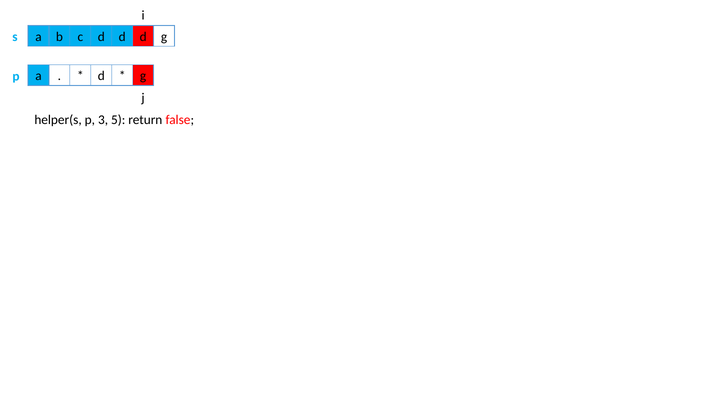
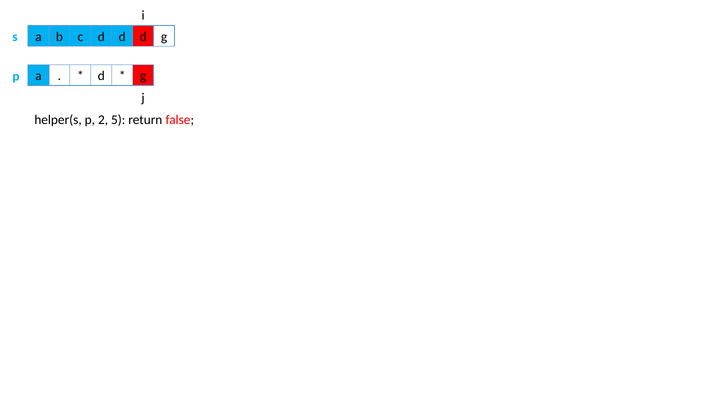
3: 3 -> 2
